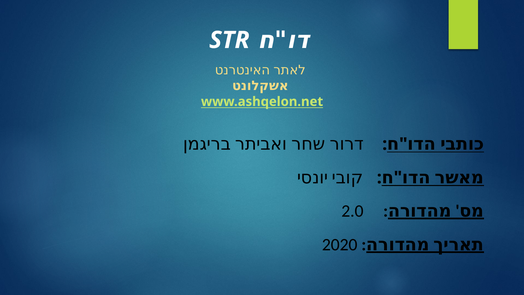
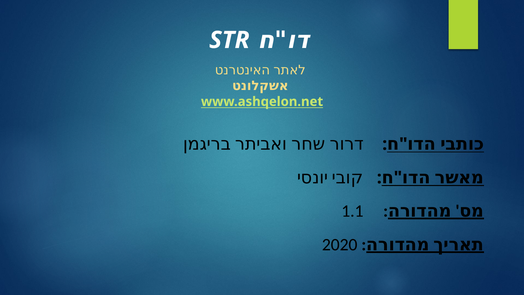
2.0: 2.0 -> 1.1
